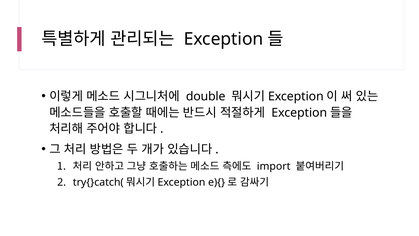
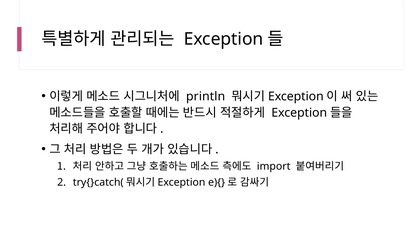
double: double -> println
